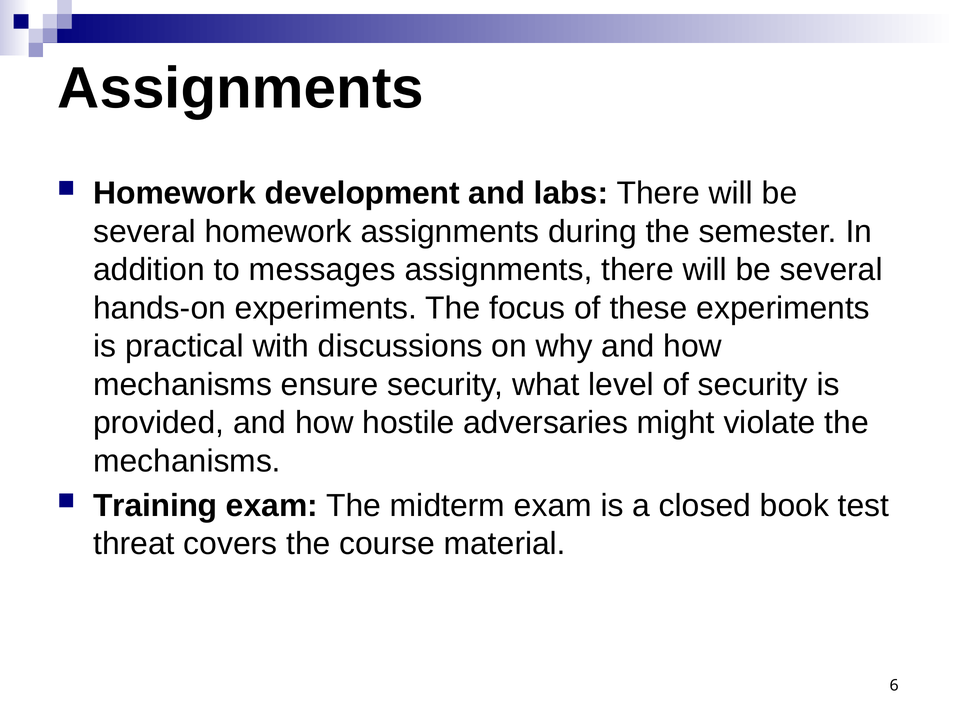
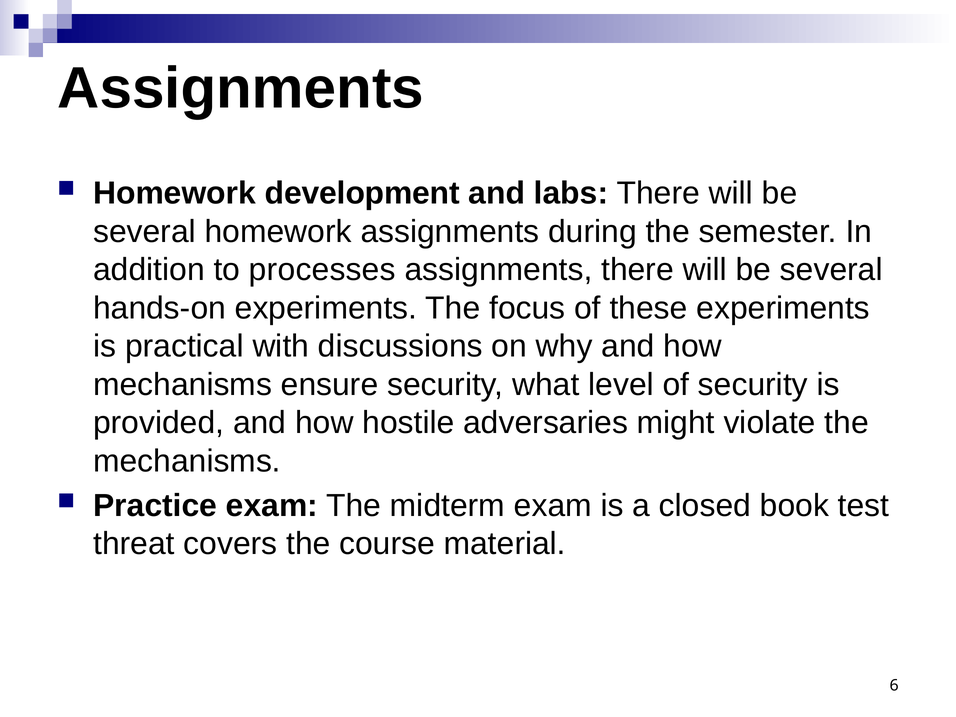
messages: messages -> processes
Training: Training -> Practice
